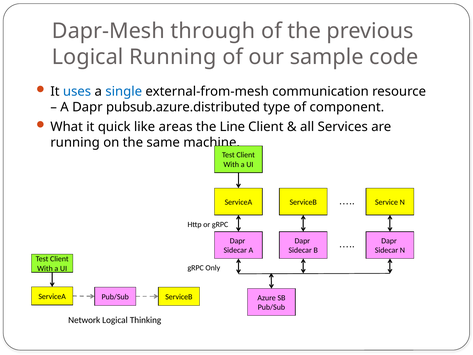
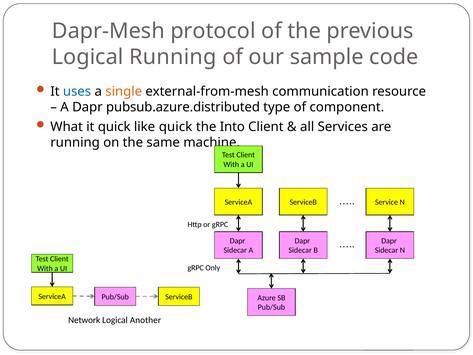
through: through -> protocol
single colour: blue -> orange
like areas: areas -> quick
Line: Line -> Into
Thinking: Thinking -> Another
